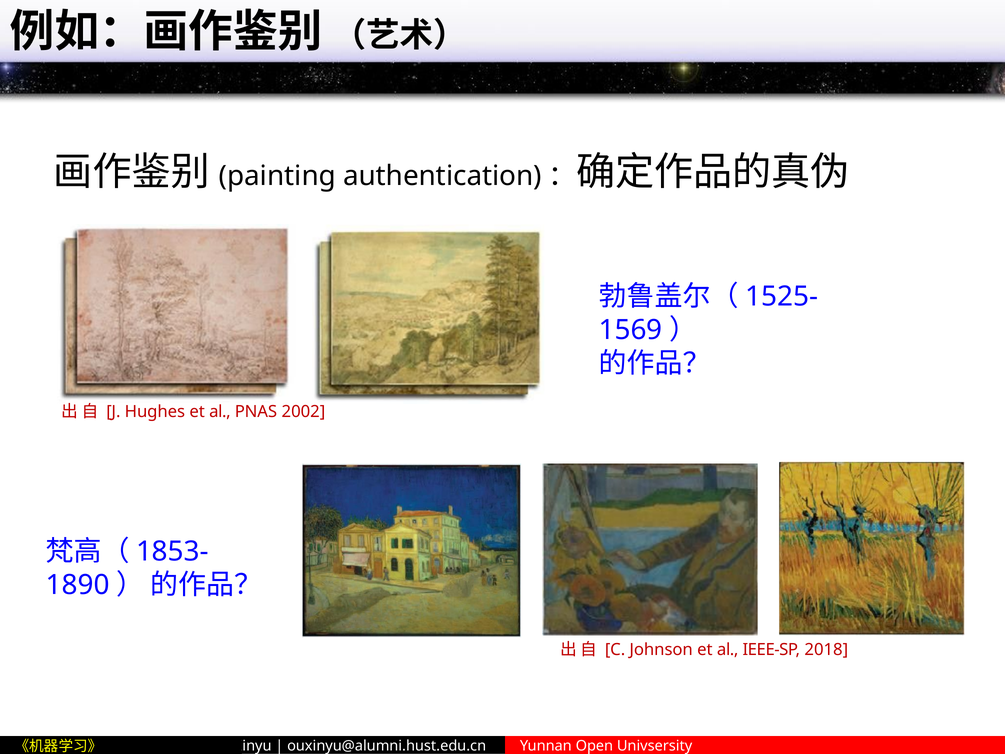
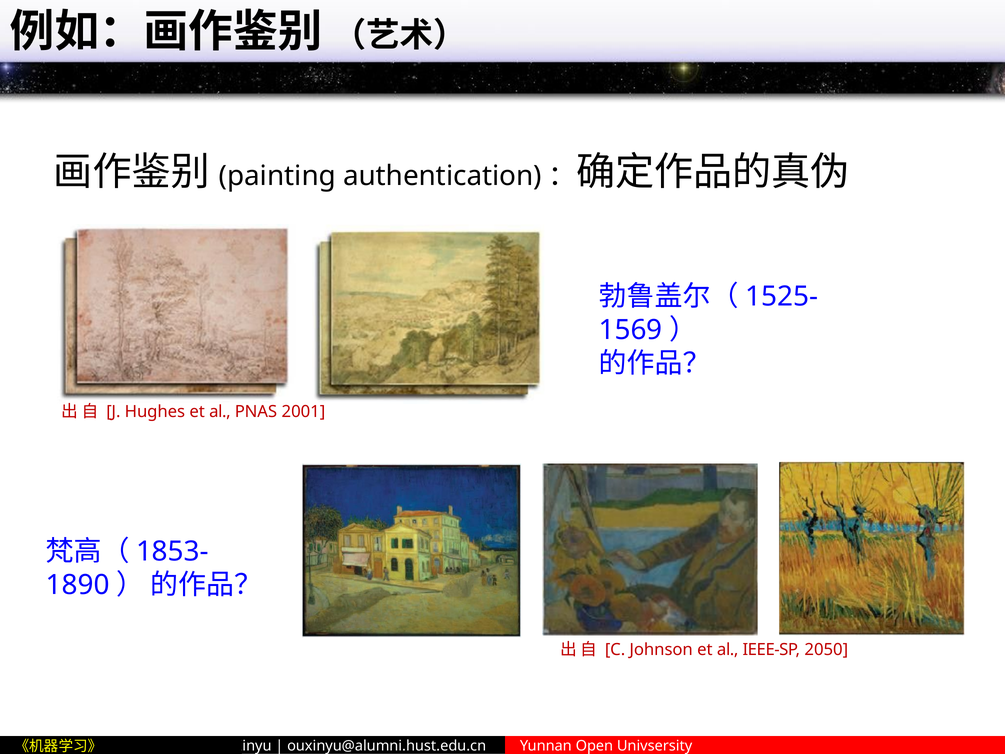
2002: 2002 -> 2001
2018: 2018 -> 2050
